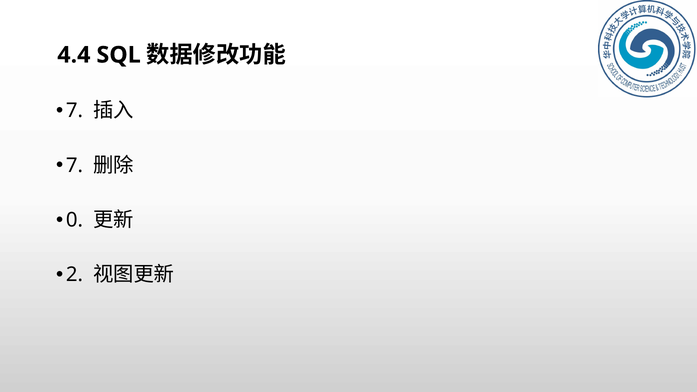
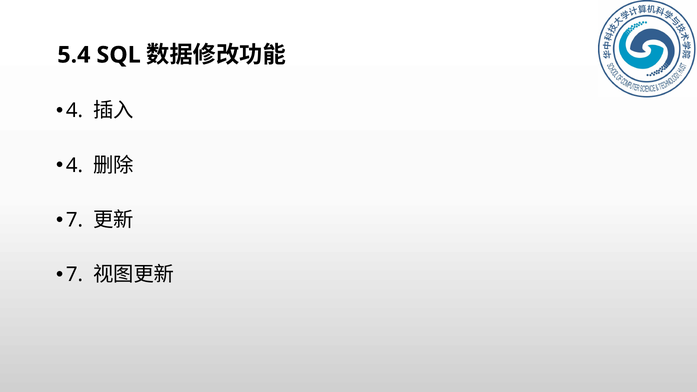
4.4: 4.4 -> 5.4
7 at (74, 111): 7 -> 4
7 at (74, 165): 7 -> 4
0 at (74, 220): 0 -> 7
2 at (74, 275): 2 -> 7
